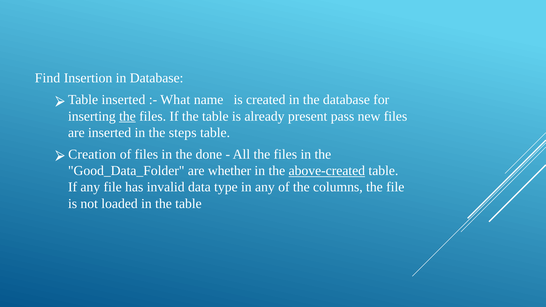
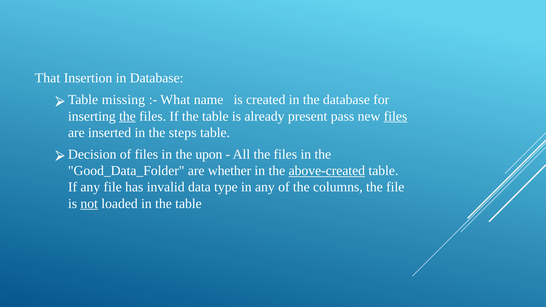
Find: Find -> That
Table inserted: inserted -> missing
files at (396, 116) underline: none -> present
Creation: Creation -> Decision
done: done -> upon
not underline: none -> present
